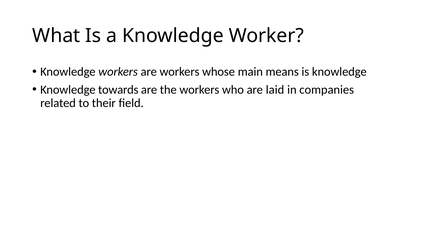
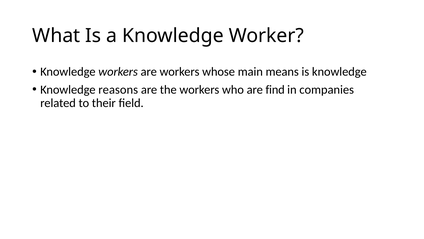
towards: towards -> reasons
laid: laid -> find
